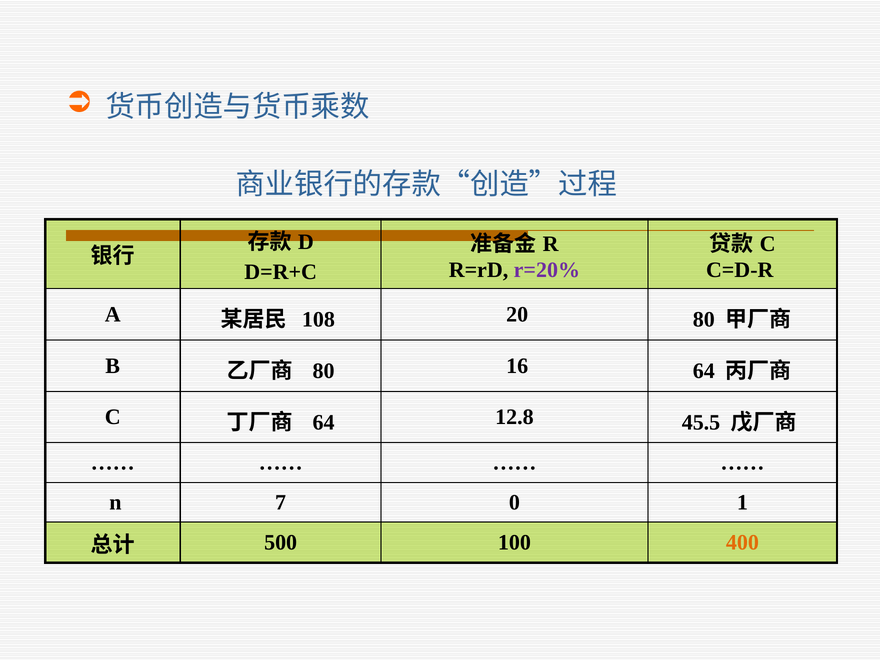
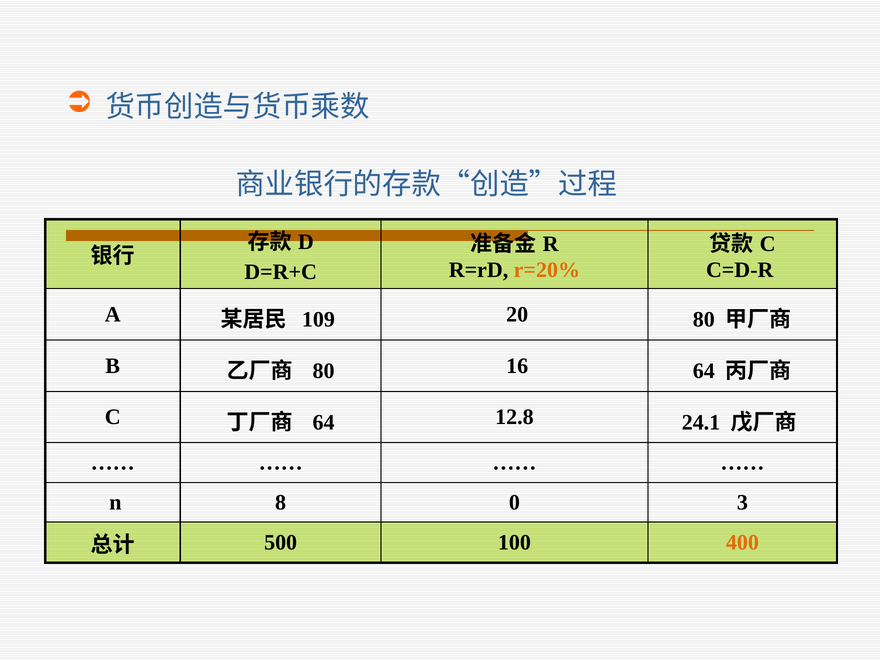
r=20% colour: purple -> orange
108: 108 -> 109
45.5: 45.5 -> 24.1
7: 7 -> 8
1: 1 -> 3
